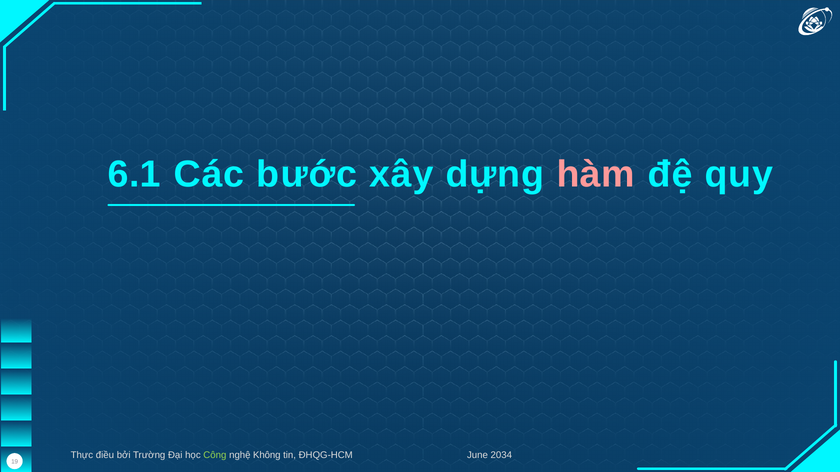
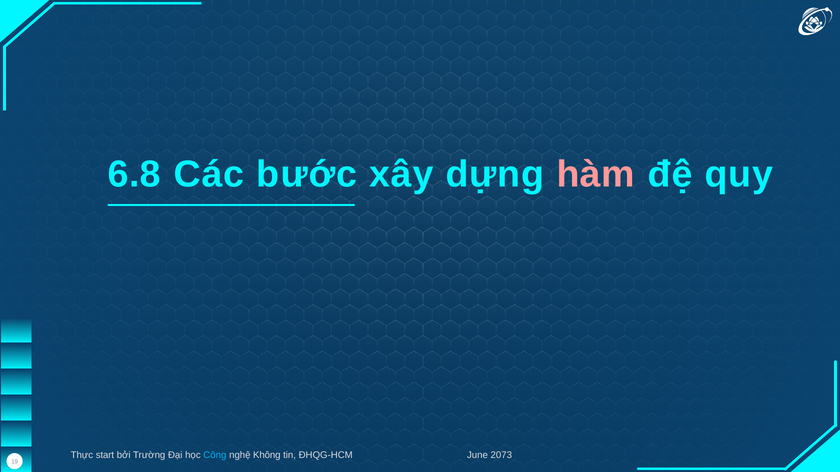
6.1: 6.1 -> 6.8
điều: điều -> start
Công colour: light green -> light blue
2034: 2034 -> 2073
